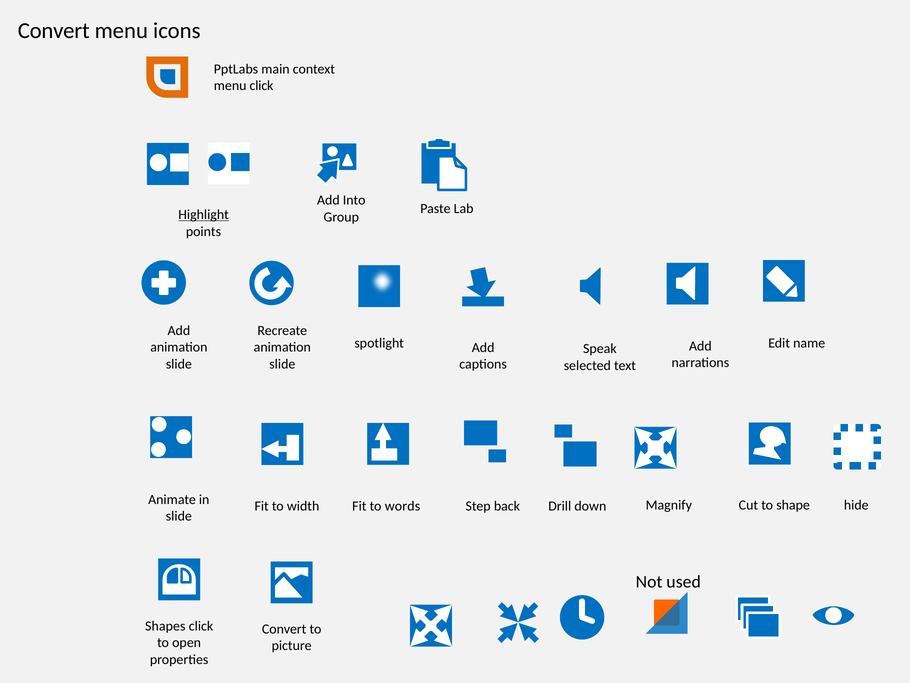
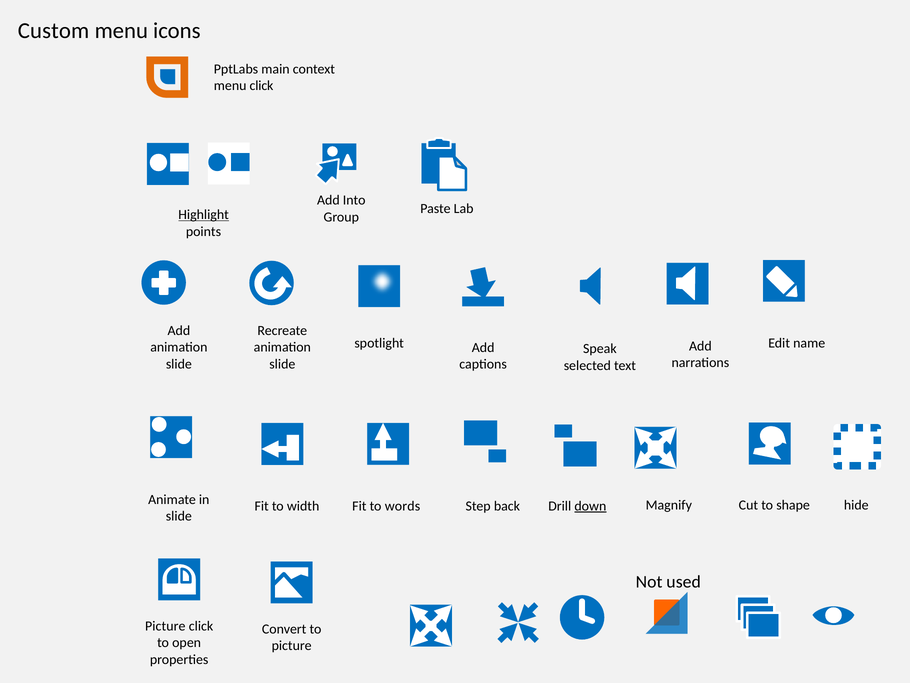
Convert at (54, 31): Convert -> Custom
down underline: none -> present
Shapes at (165, 626): Shapes -> Picture
